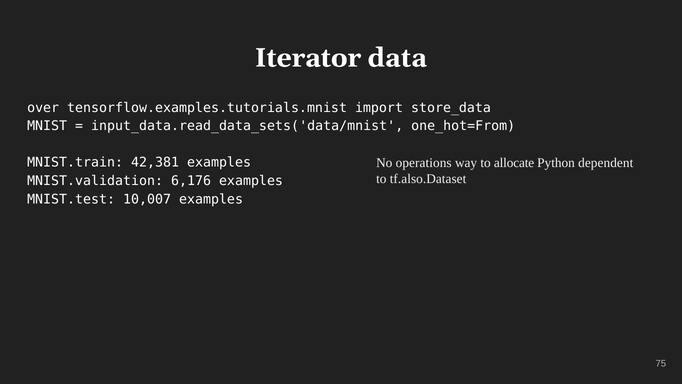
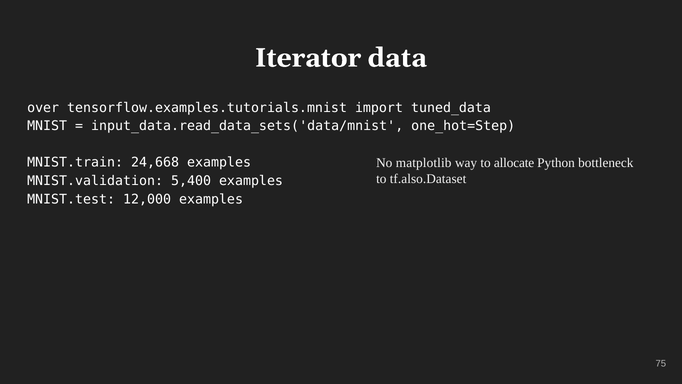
store_data: store_data -> tuned_data
one_hot=From: one_hot=From -> one_hot=Step
42,381: 42,381 -> 24,668
operations: operations -> matplotlib
dependent: dependent -> bottleneck
6,176: 6,176 -> 5,400
10,007: 10,007 -> 12,000
